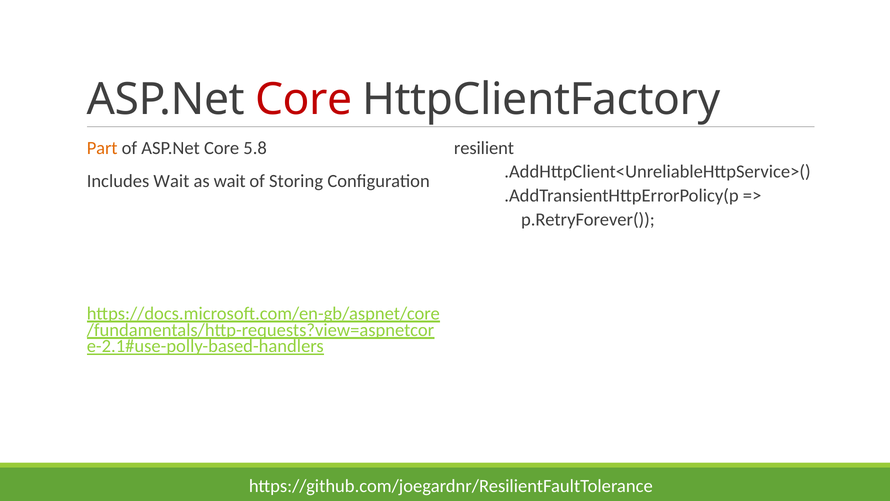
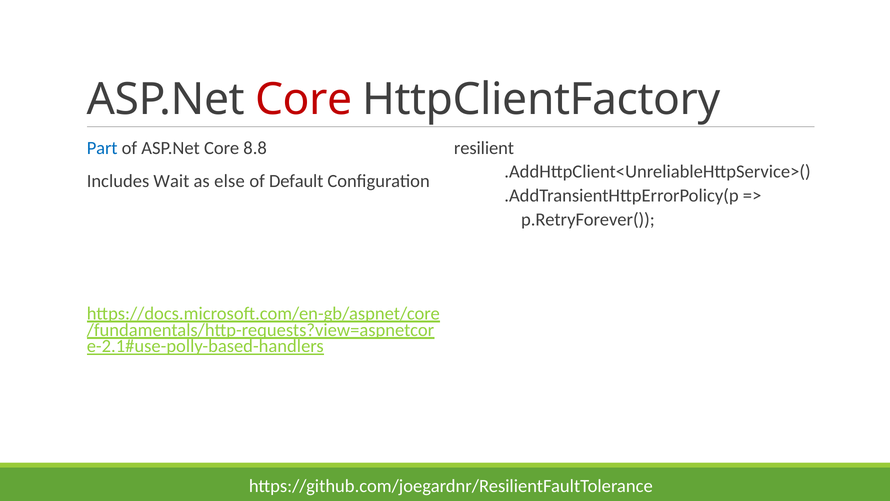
Part colour: orange -> blue
5.8: 5.8 -> 8.8
as wait: wait -> else
Storing: Storing -> Default
